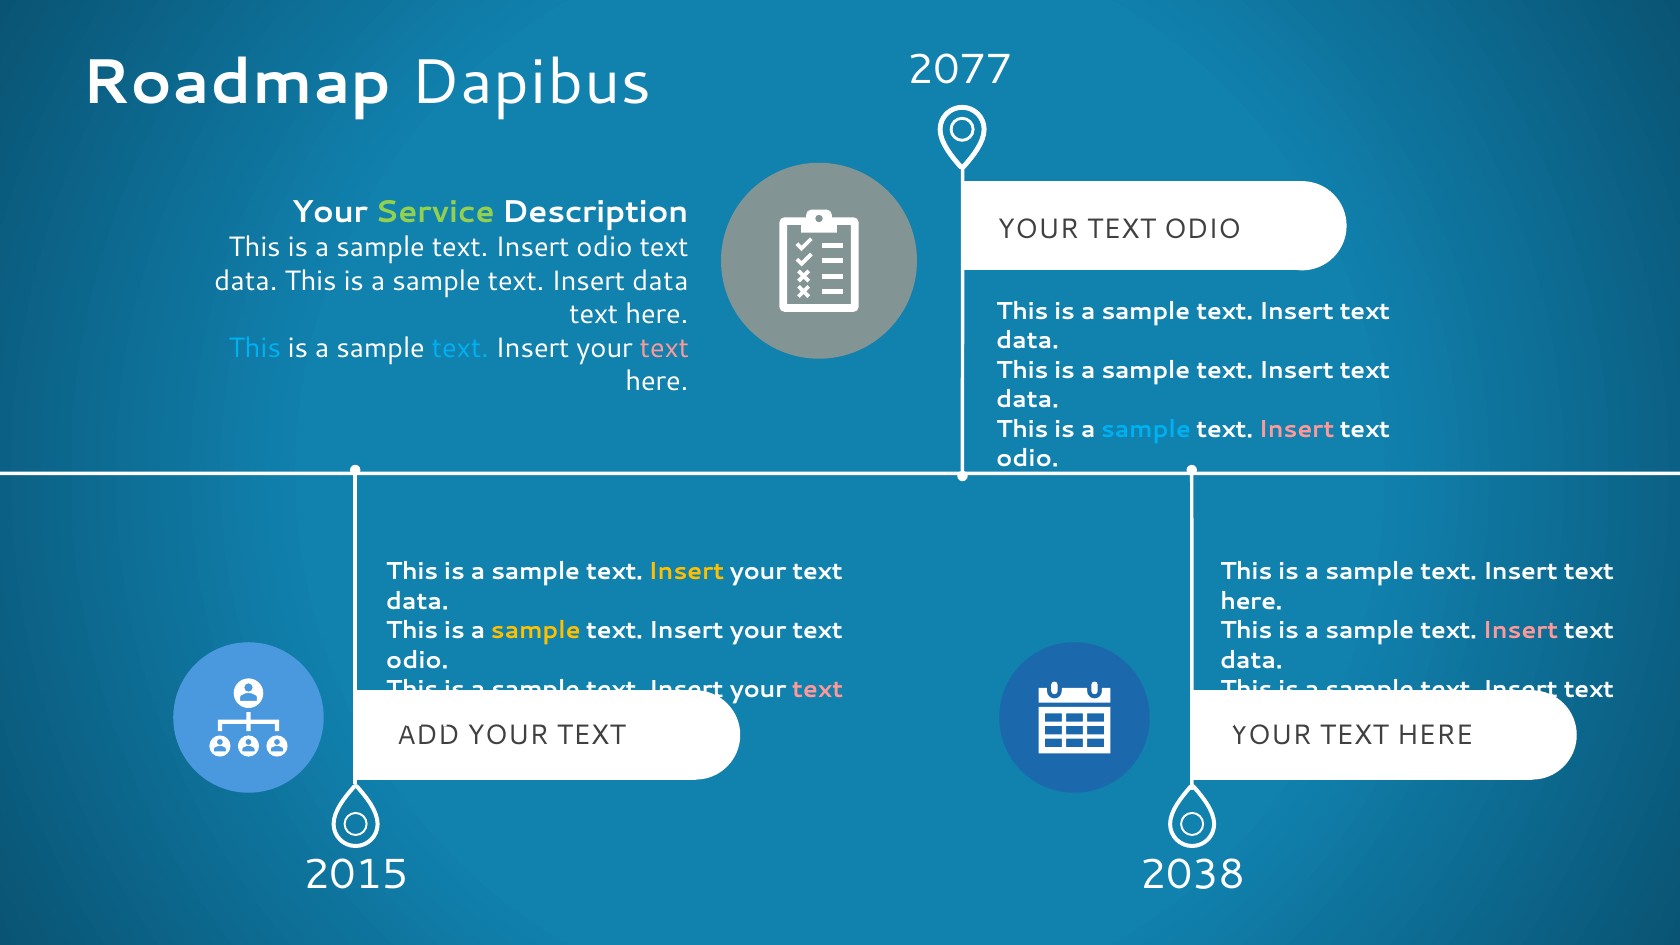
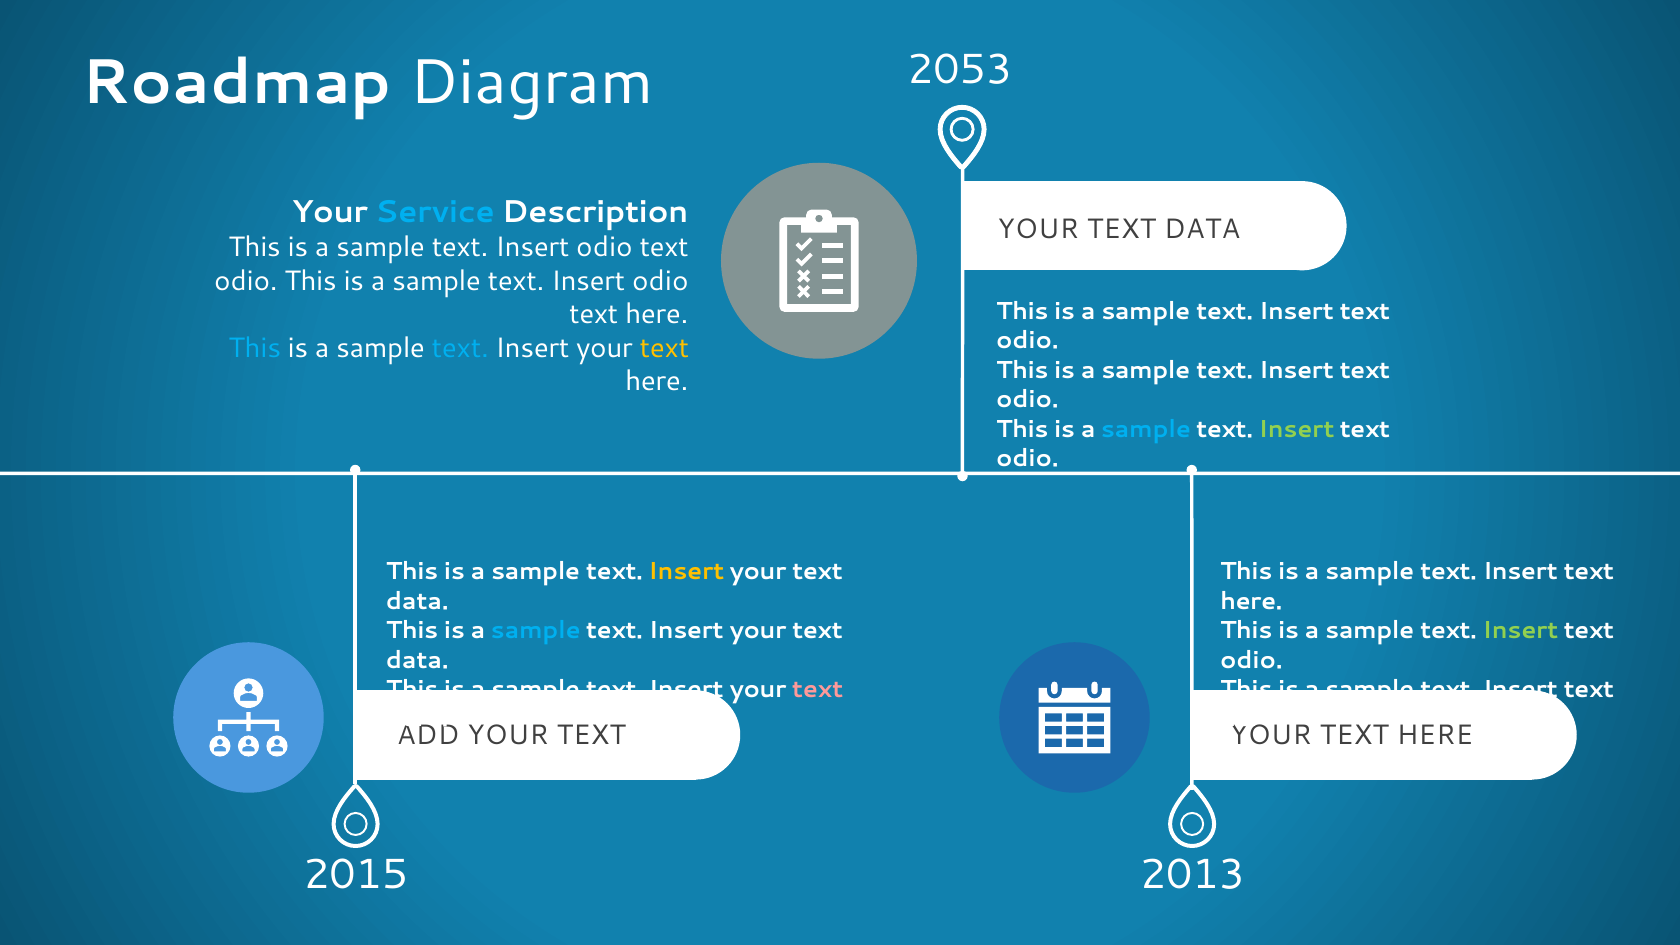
2077: 2077 -> 2053
Dapibus: Dapibus -> Diagram
Service colour: light green -> light blue
ODIO at (1202, 229): ODIO -> DATA
data at (246, 281): data -> odio
data at (660, 281): data -> odio
data at (1027, 341): data -> odio
text at (664, 348) colour: pink -> yellow
data at (1027, 400): data -> odio
Insert at (1296, 429) colour: pink -> light green
sample at (536, 631) colour: yellow -> light blue
Insert at (1520, 631) colour: pink -> light green
odio at (417, 660): odio -> data
data at (1251, 660): data -> odio
2038: 2038 -> 2013
